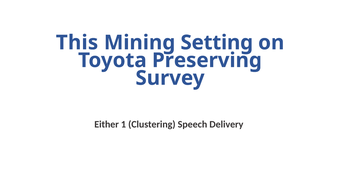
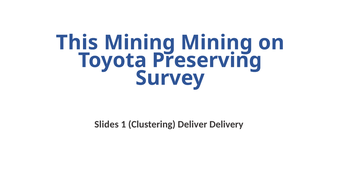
Mining Setting: Setting -> Mining
Either: Either -> Slides
Speech: Speech -> Deliver
